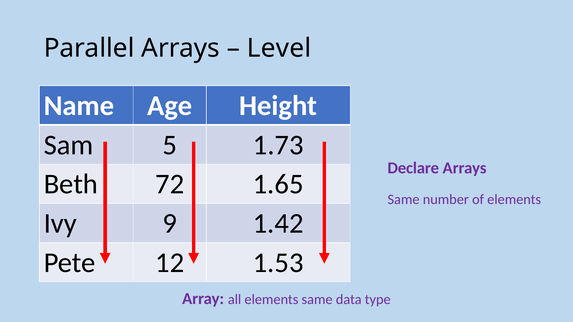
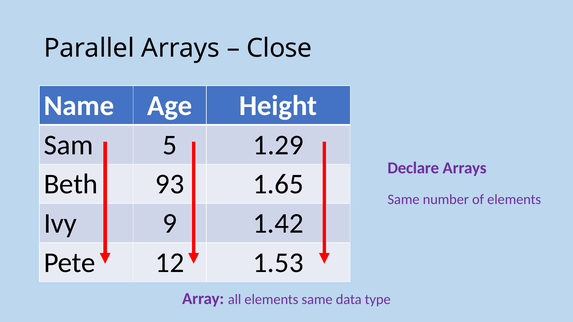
Level: Level -> Close
1.73: 1.73 -> 1.29
72: 72 -> 93
